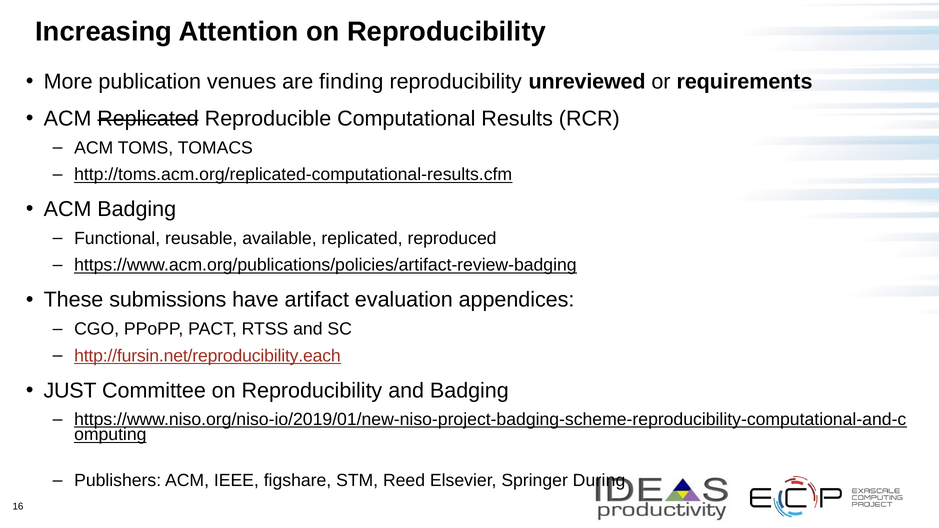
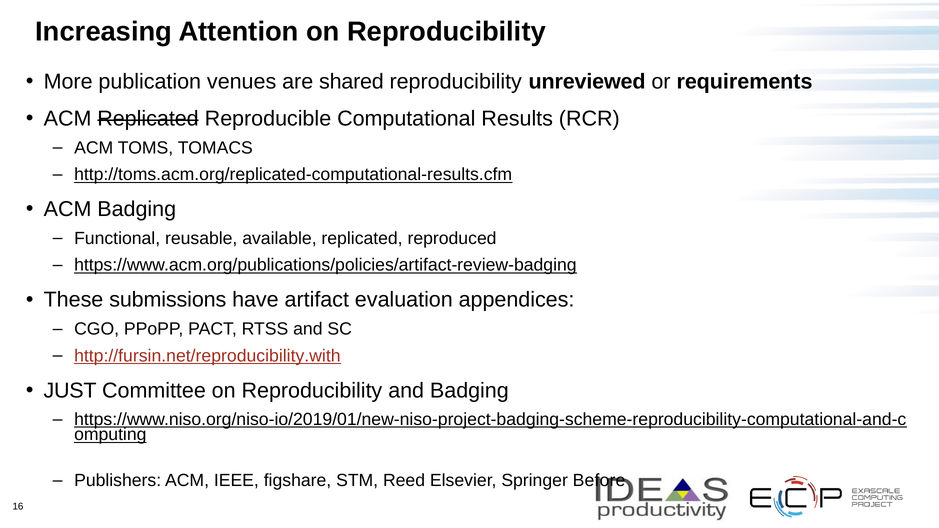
finding: finding -> shared
http://fursin.net/reproducibility.each: http://fursin.net/reproducibility.each -> http://fursin.net/reproducibility.with
During: During -> Before
